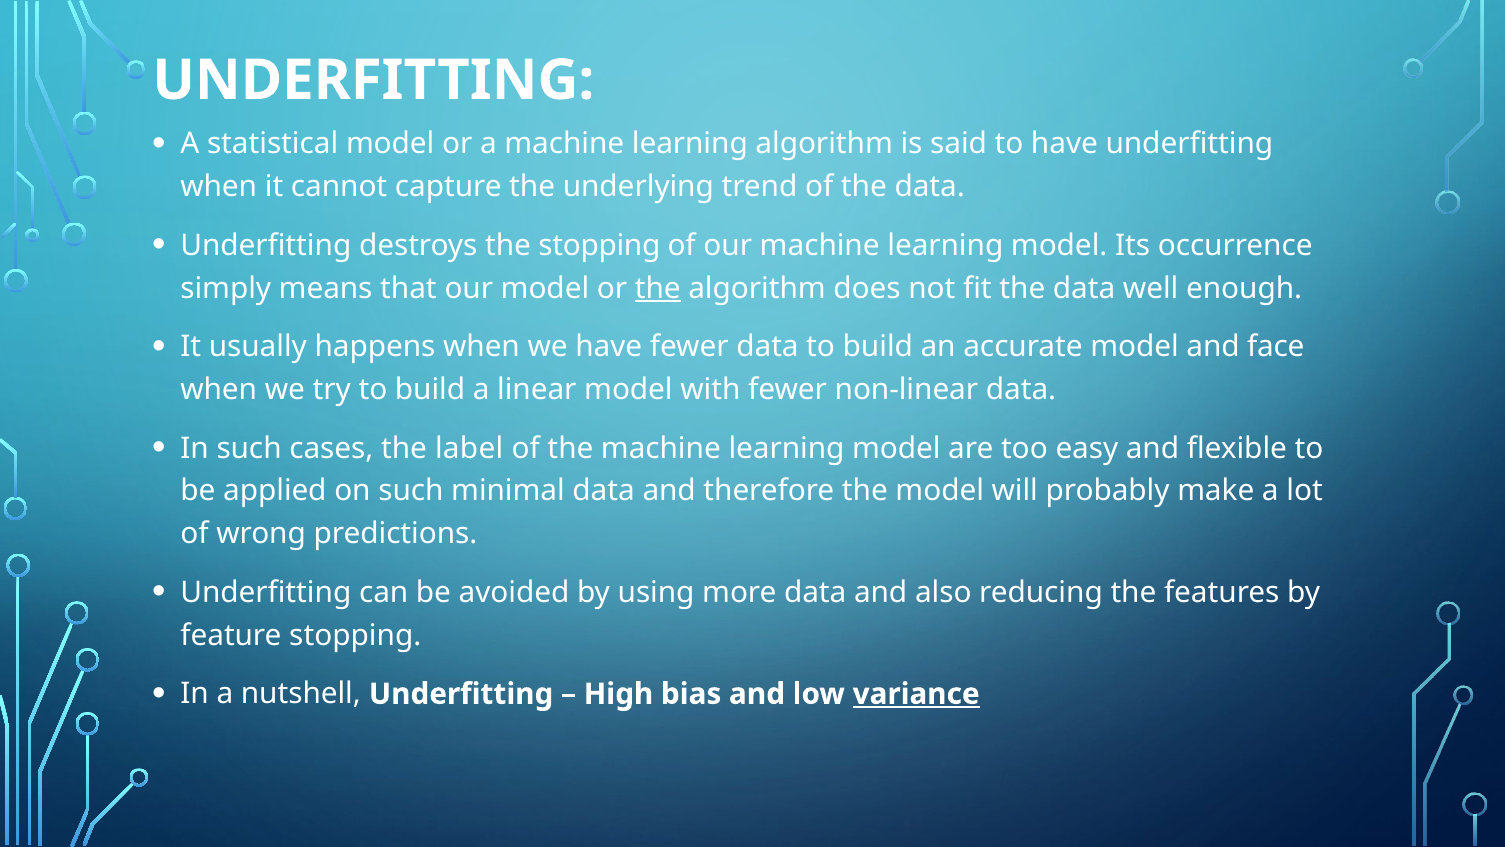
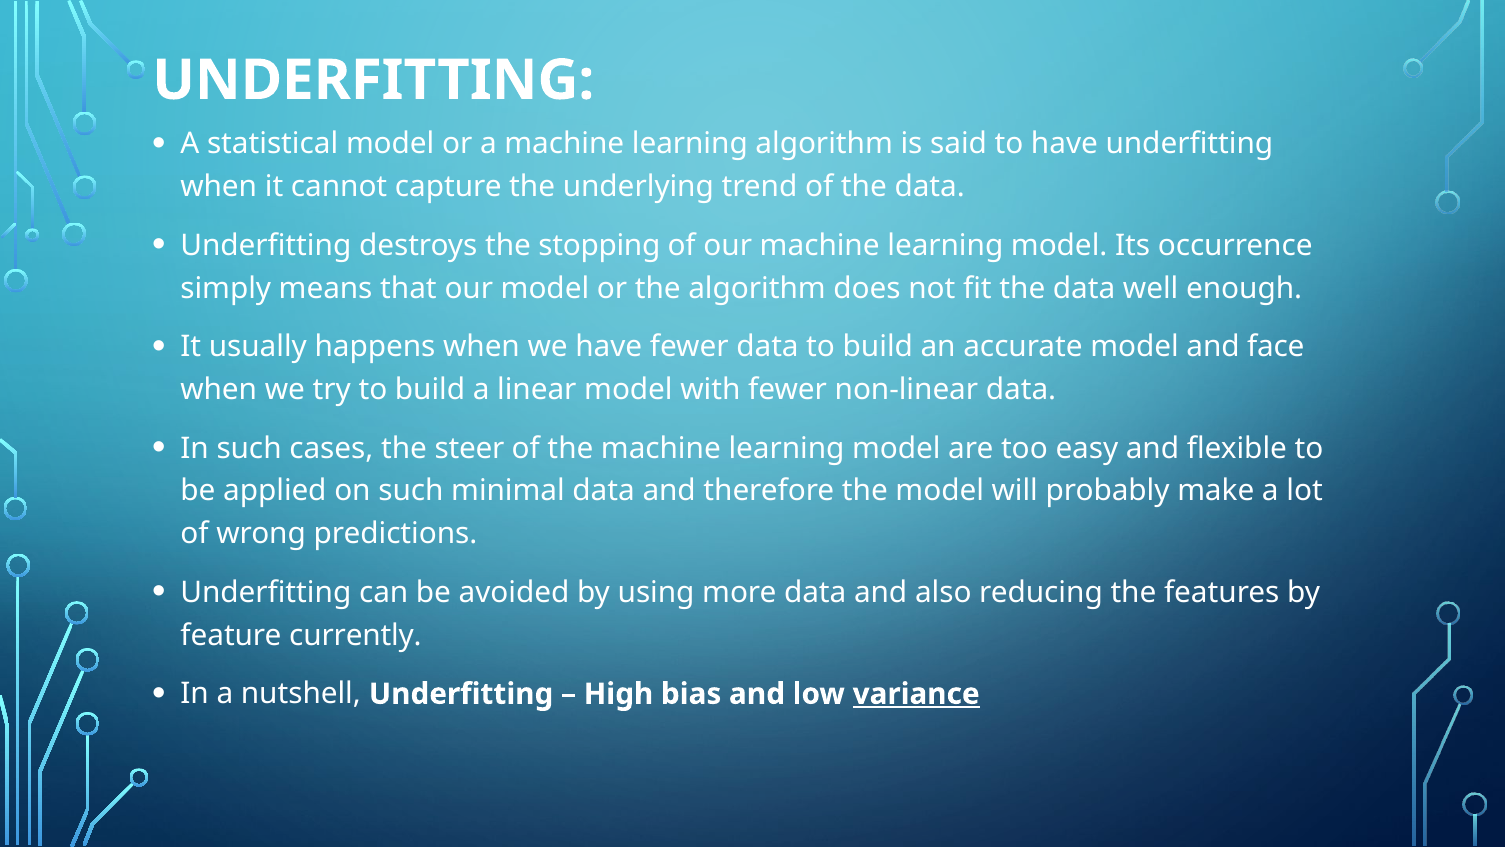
the at (658, 288) underline: present -> none
label: label -> steer
feature stopping: stopping -> currently
